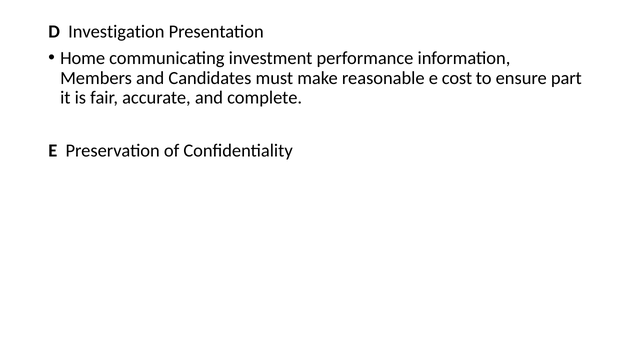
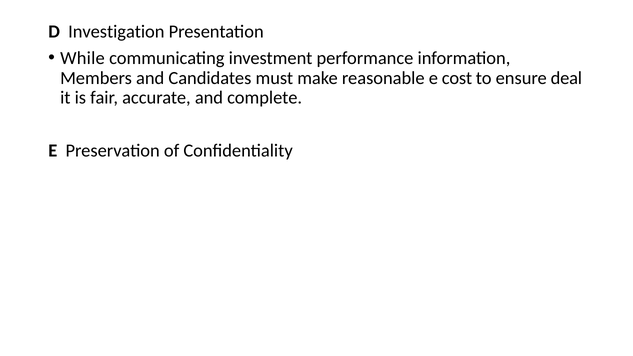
Home: Home -> While
part: part -> deal
